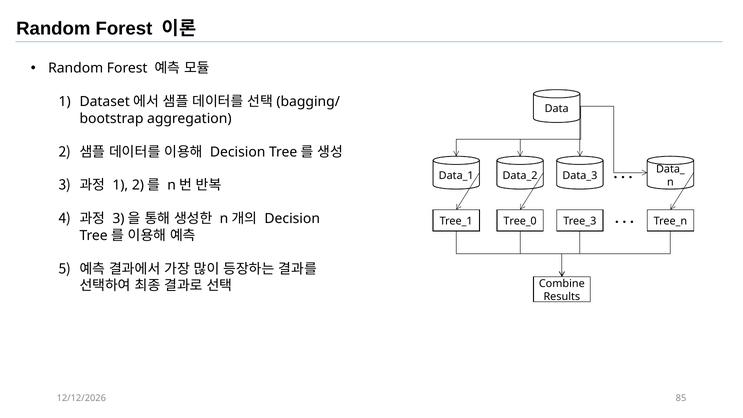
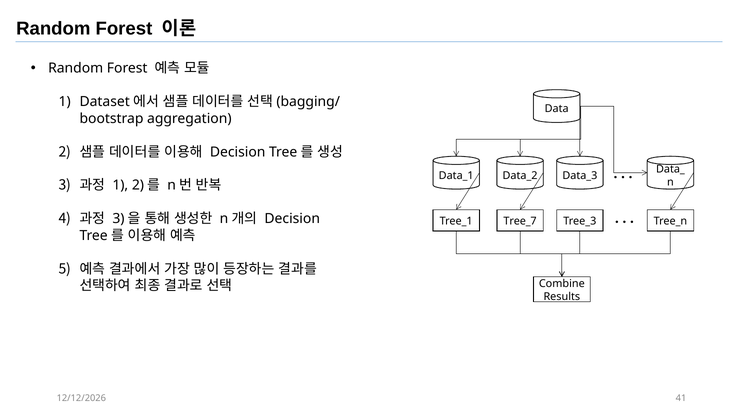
Tree_0: Tree_0 -> Tree_7
85: 85 -> 41
